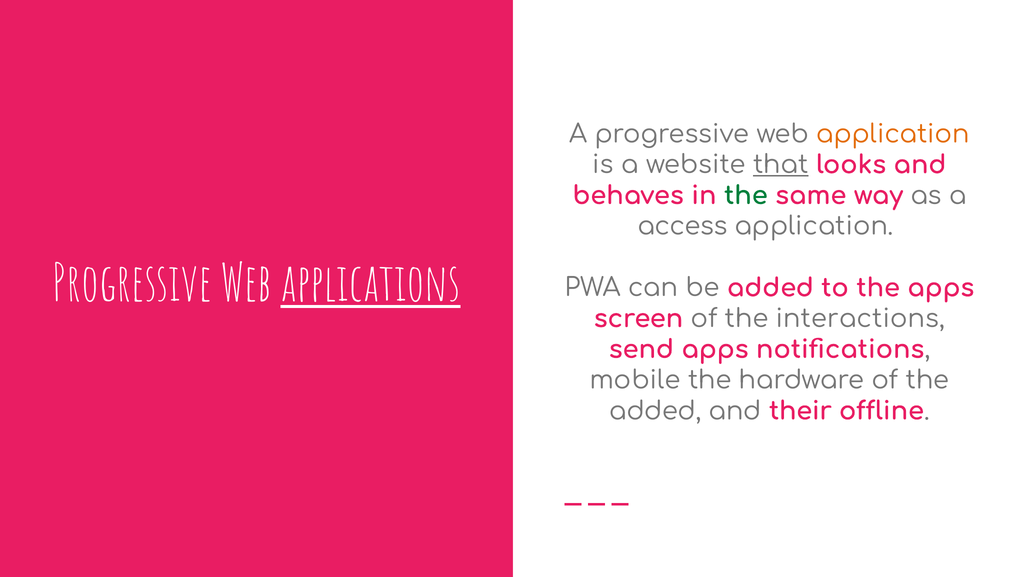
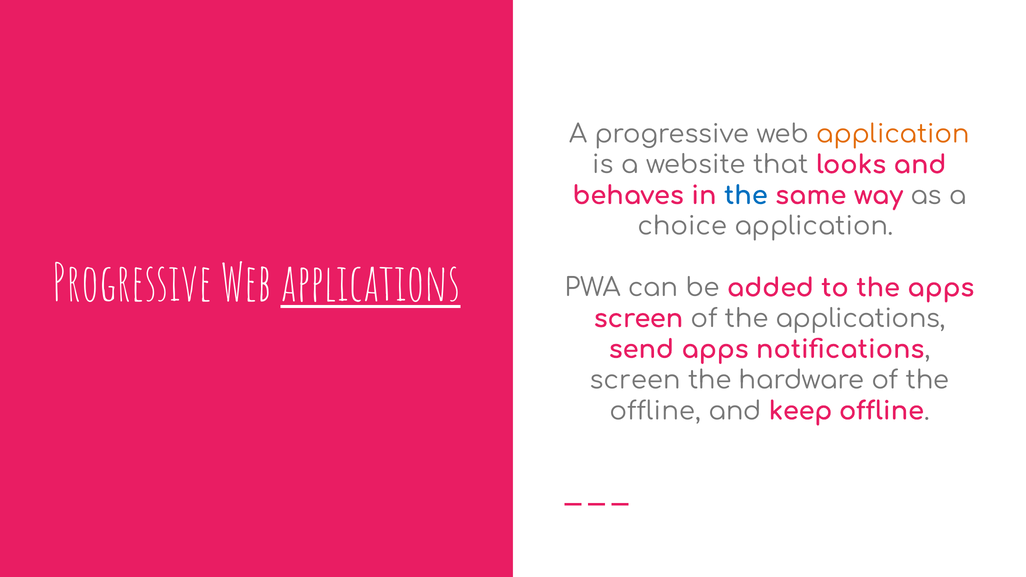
that underline: present -> none
the at (746, 196) colour: green -> blue
access: access -> choice
the interactions: interactions -> applications
mobile at (635, 380): mobile -> screen
added at (656, 411): added -> offline
their: their -> keep
